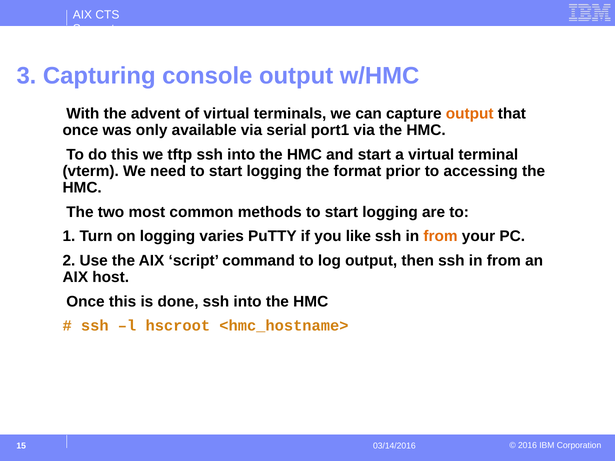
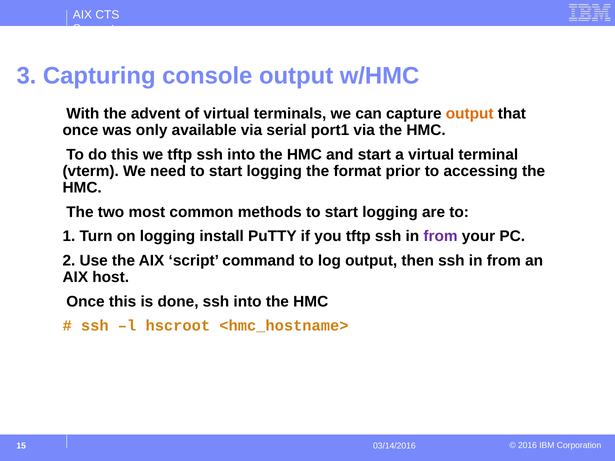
varies: varies -> install
you like: like -> tftp
from at (441, 237) colour: orange -> purple
